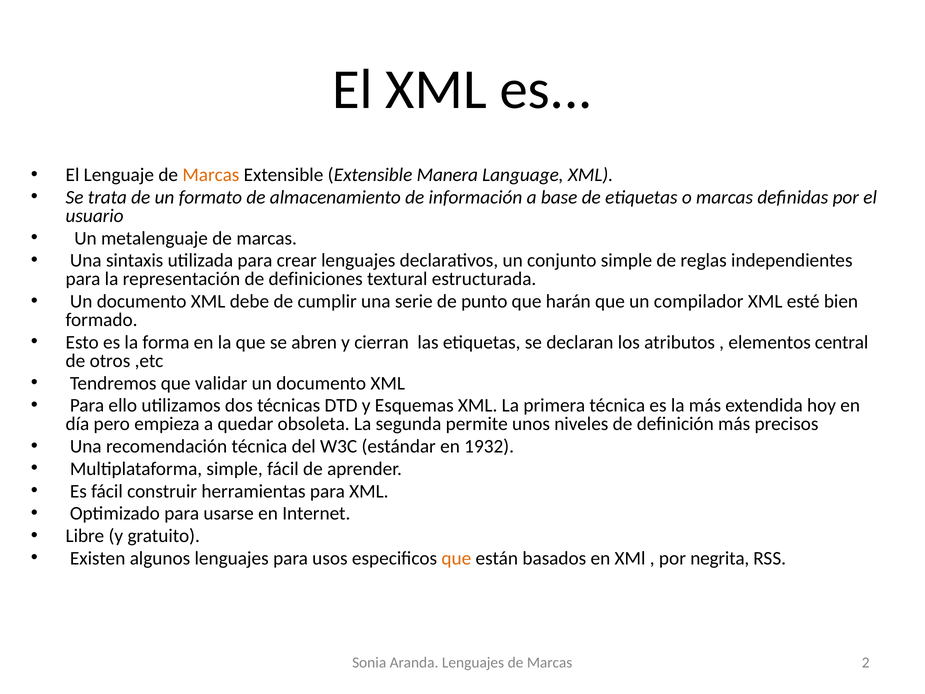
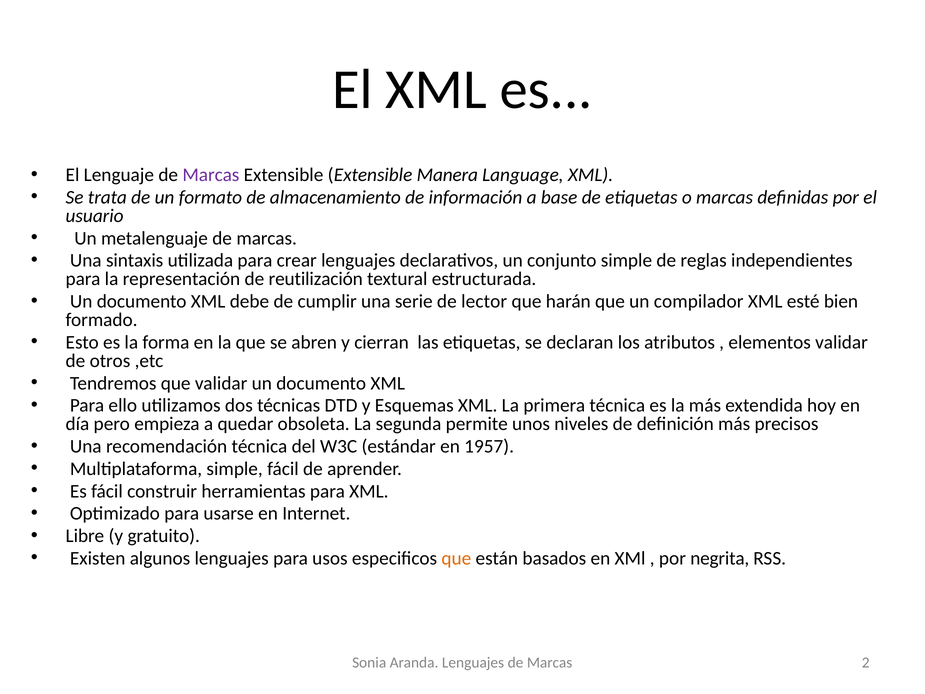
Marcas at (211, 175) colour: orange -> purple
definiciones: definiciones -> reutilización
punto: punto -> lector
elementos central: central -> validar
1932: 1932 -> 1957
